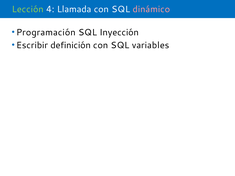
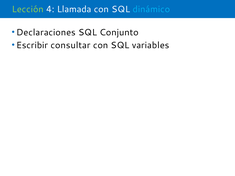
dinámico colour: pink -> light blue
Programación: Programación -> Declaraciones
Inyección: Inyección -> Conjunto
definición: definición -> consultar
